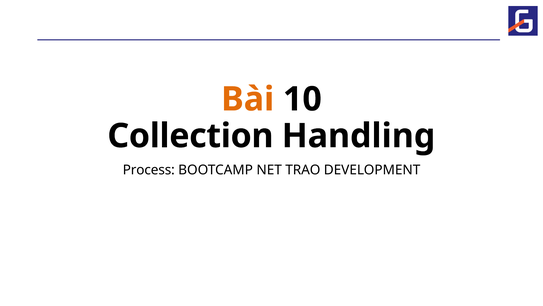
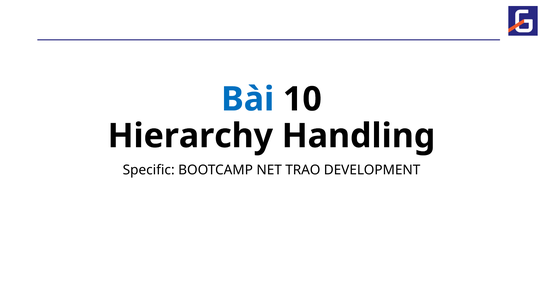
Bài colour: orange -> blue
Collection: Collection -> Hierarchy
Process: Process -> Specific
